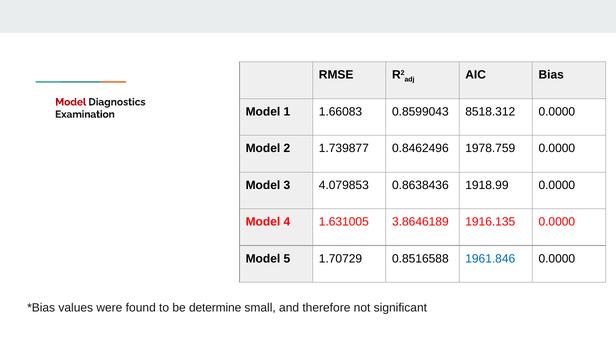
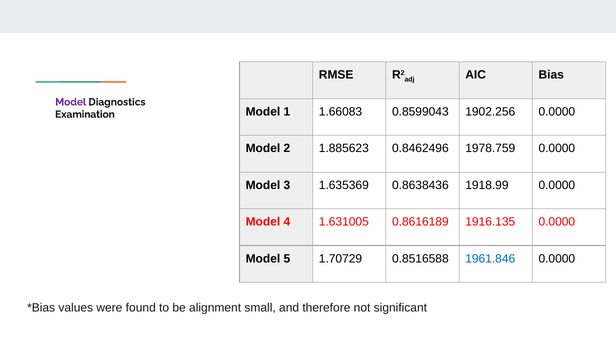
Model at (71, 102) colour: red -> purple
8518.312: 8518.312 -> 1902.256
1.739877: 1.739877 -> 1.885623
4.079853: 4.079853 -> 1.635369
3.8646189: 3.8646189 -> 0.8616189
determine: determine -> alignment
